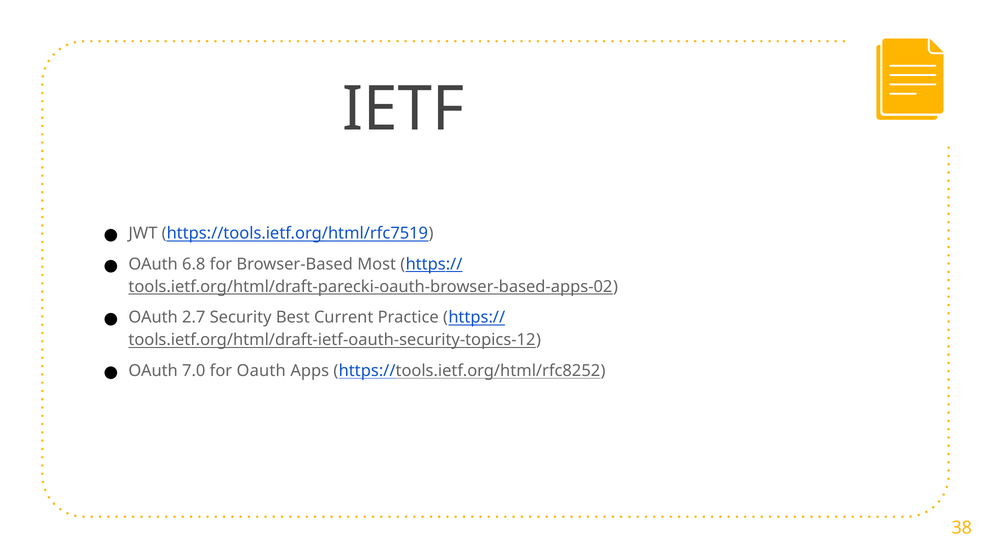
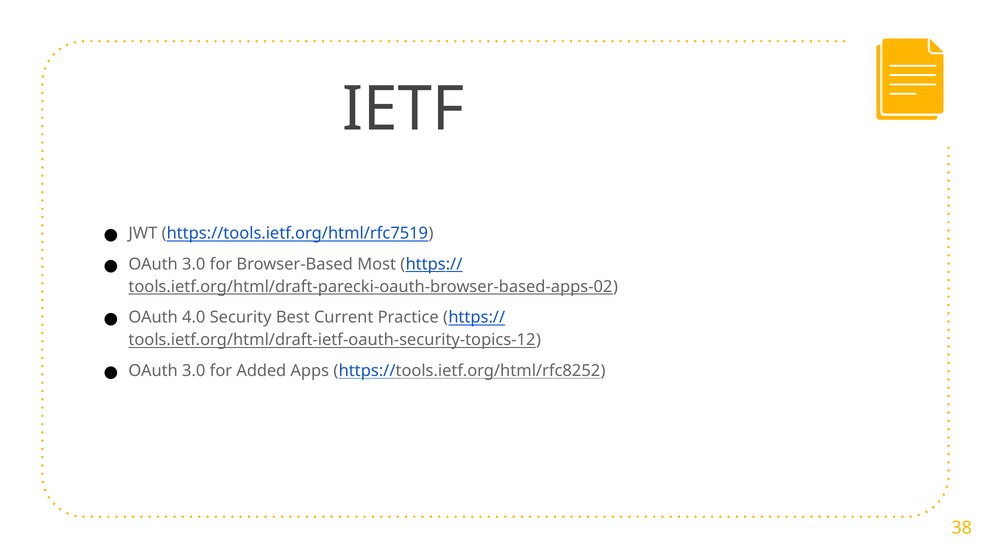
6.8 at (194, 264): 6.8 -> 3.0
2.7: 2.7 -> 4.0
7.0 at (194, 370): 7.0 -> 3.0
for Oauth: Oauth -> Added
